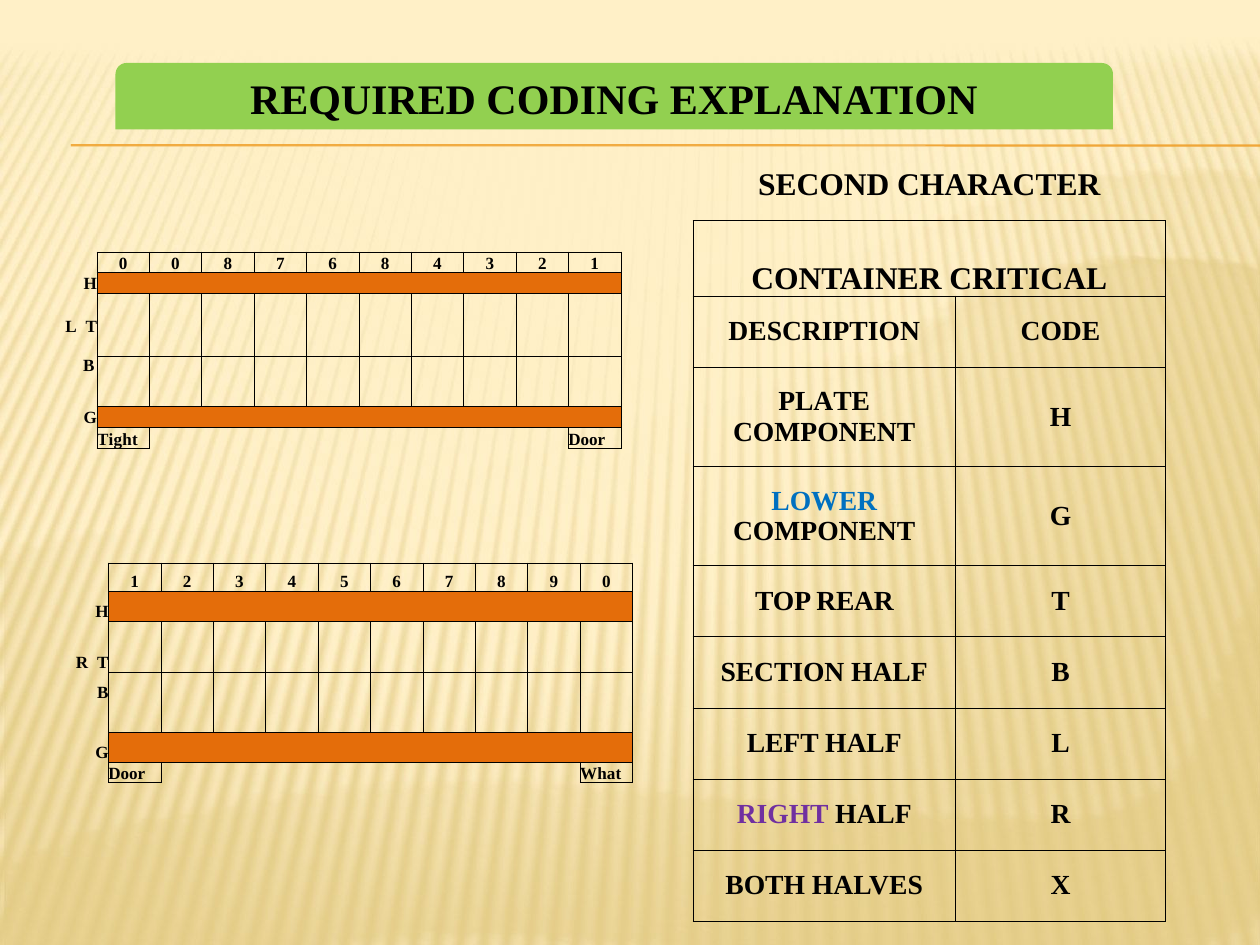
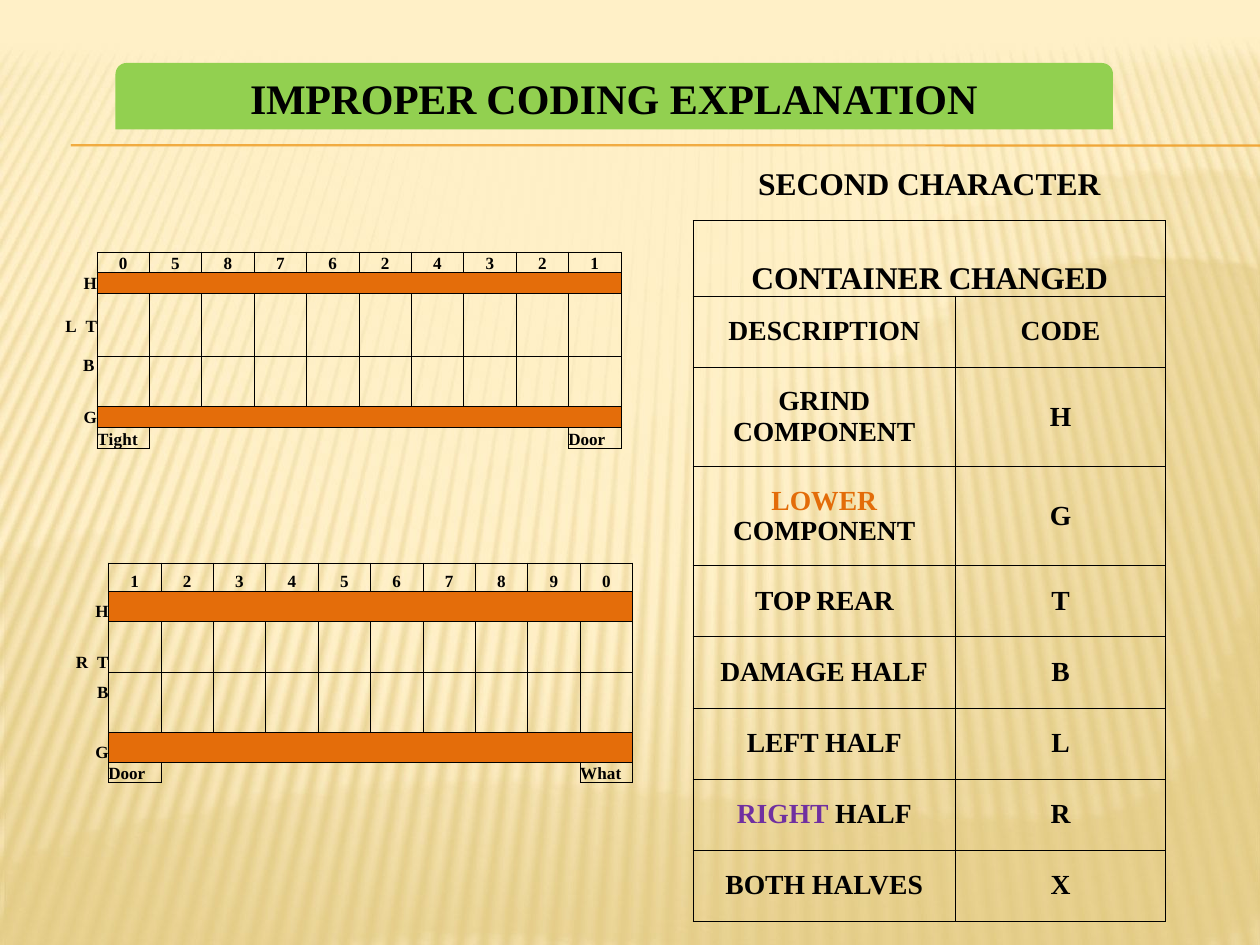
REQUIRED: REQUIRED -> IMPROPER
0 0: 0 -> 5
6 8: 8 -> 2
CRITICAL: CRITICAL -> CHANGED
PLATE: PLATE -> GRIND
LOWER colour: blue -> orange
SECTION: SECTION -> DAMAGE
